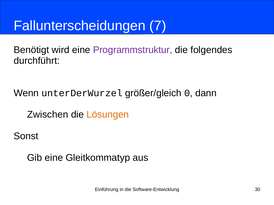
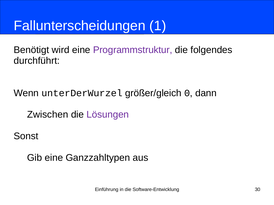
7: 7 -> 1
Lösungen colour: orange -> purple
Gleitkommatyp: Gleitkommatyp -> Ganzzahltypen
